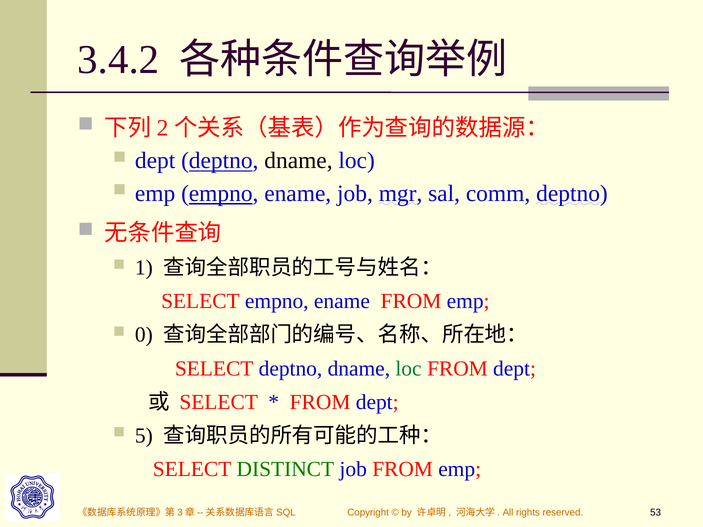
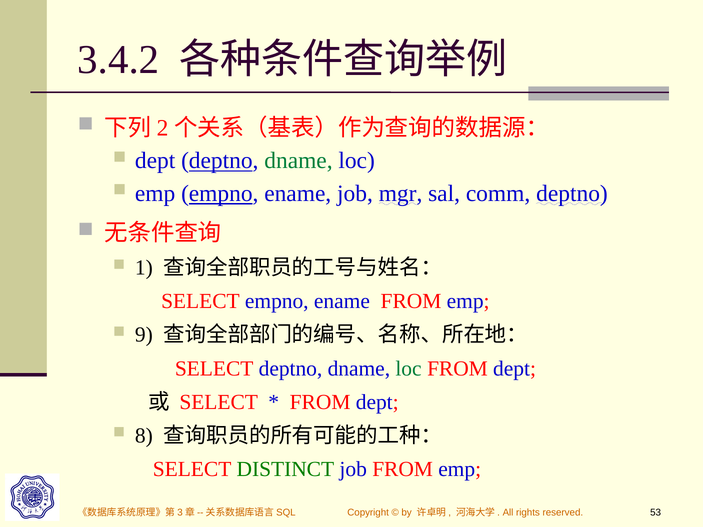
dname at (298, 161) colour: black -> green
0: 0 -> 9
5: 5 -> 8
